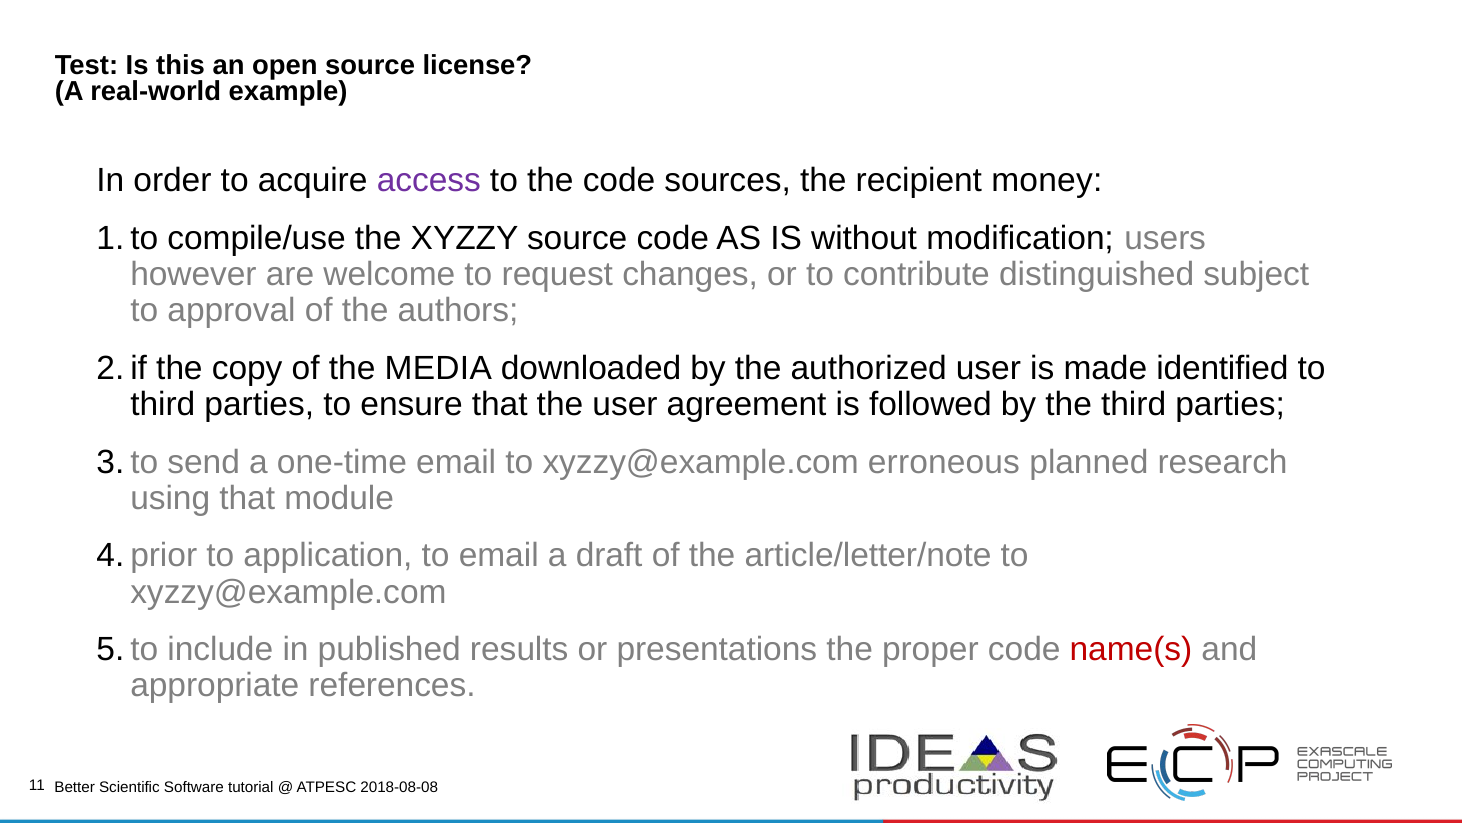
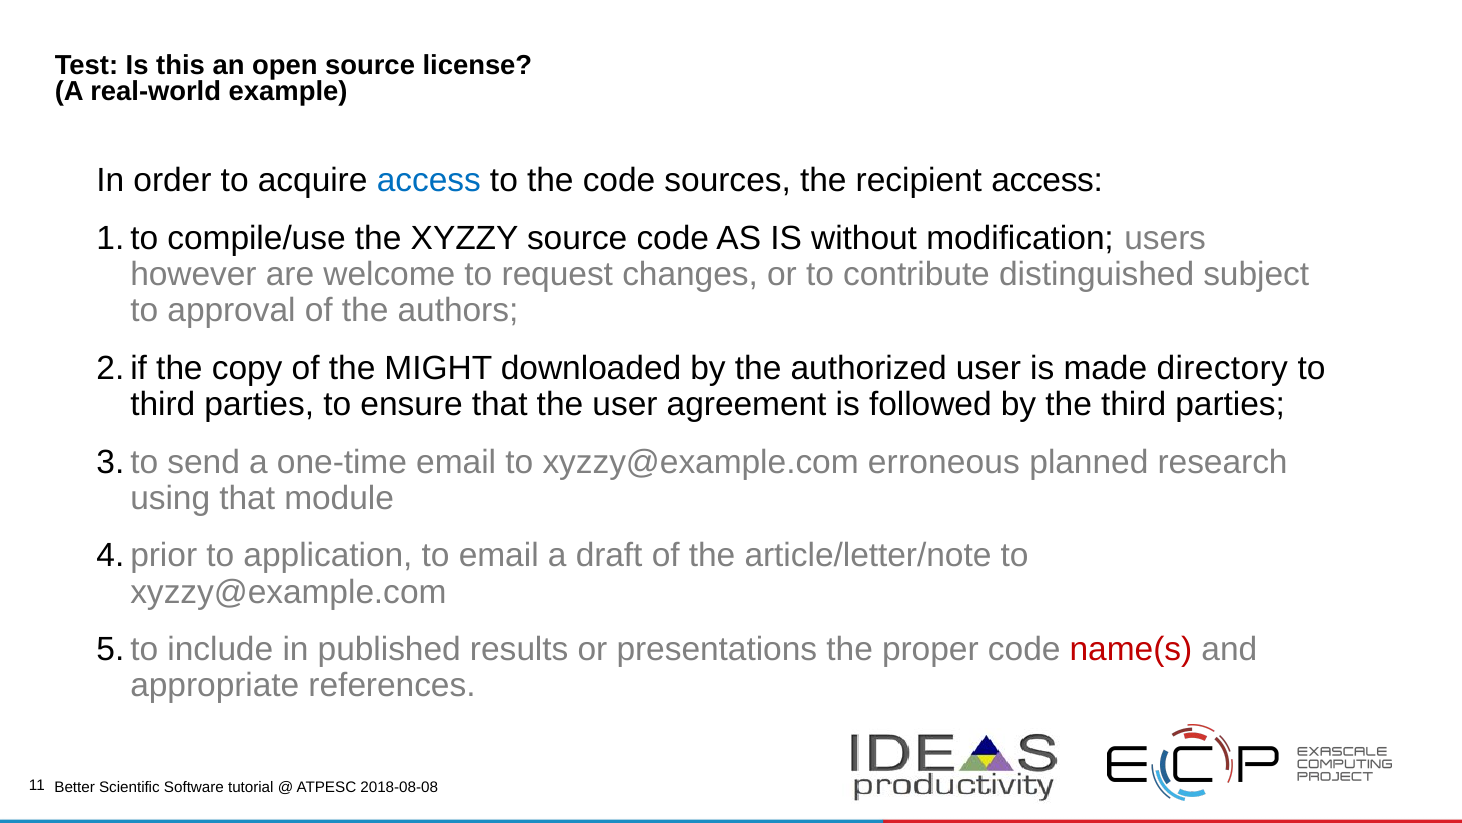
access at (429, 181) colour: purple -> blue
recipient money: money -> access
MEDIA: MEDIA -> MIGHT
identified: identified -> directory
